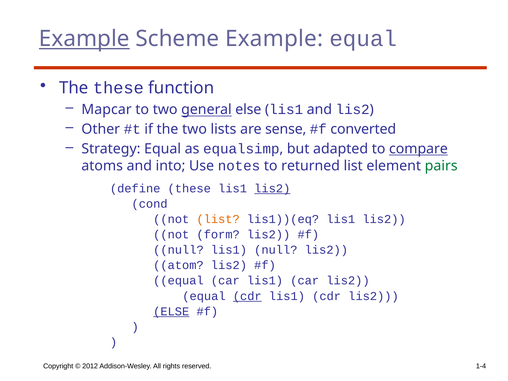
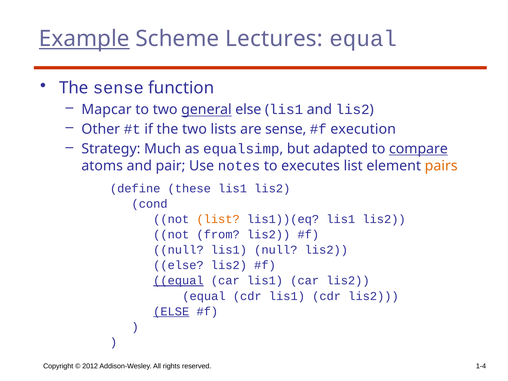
Scheme Example: Example -> Lectures
The these: these -> sense
converted: converted -> execution
Strategy Equal: Equal -> Much
into: into -> pair
returned: returned -> executes
pairs colour: green -> orange
lis2 at (272, 189) underline: present -> none
form: form -> from
atom at (178, 265): atom -> else
equal at (178, 281) underline: none -> present
cdr at (247, 296) underline: present -> none
